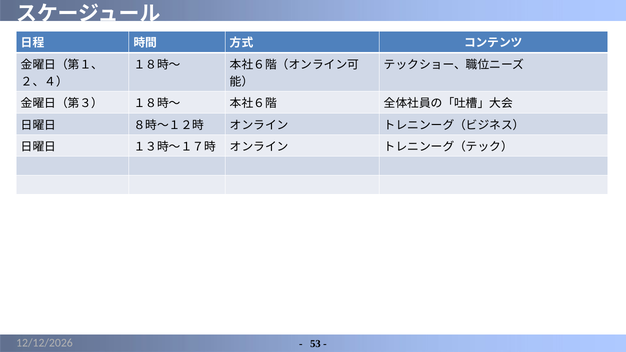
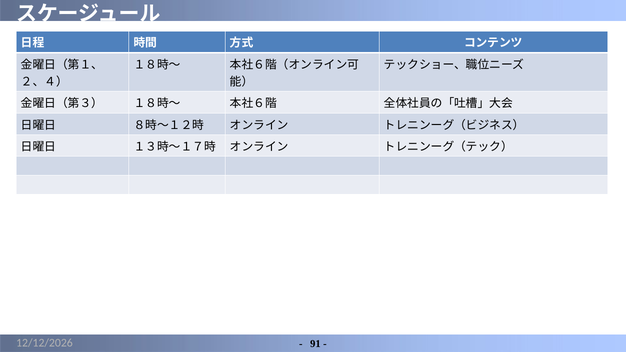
53: 53 -> 91
